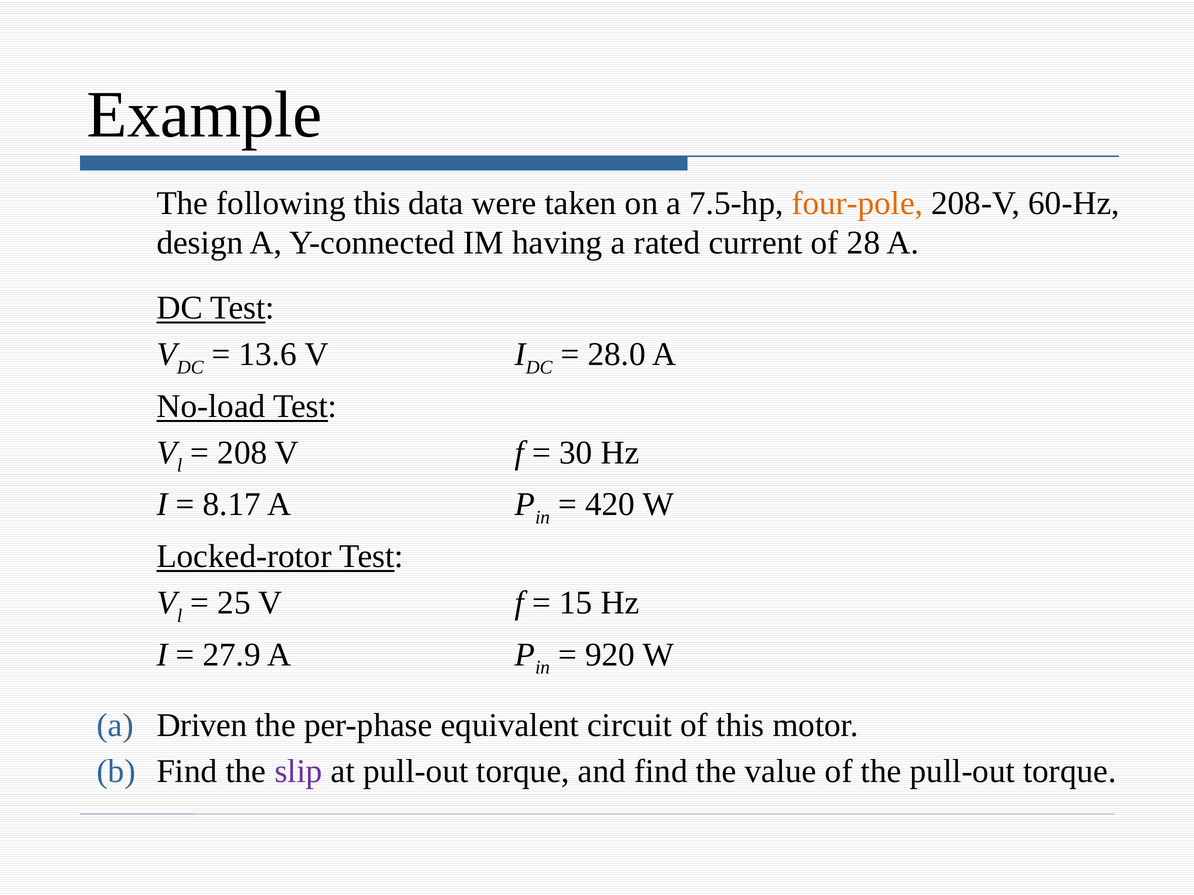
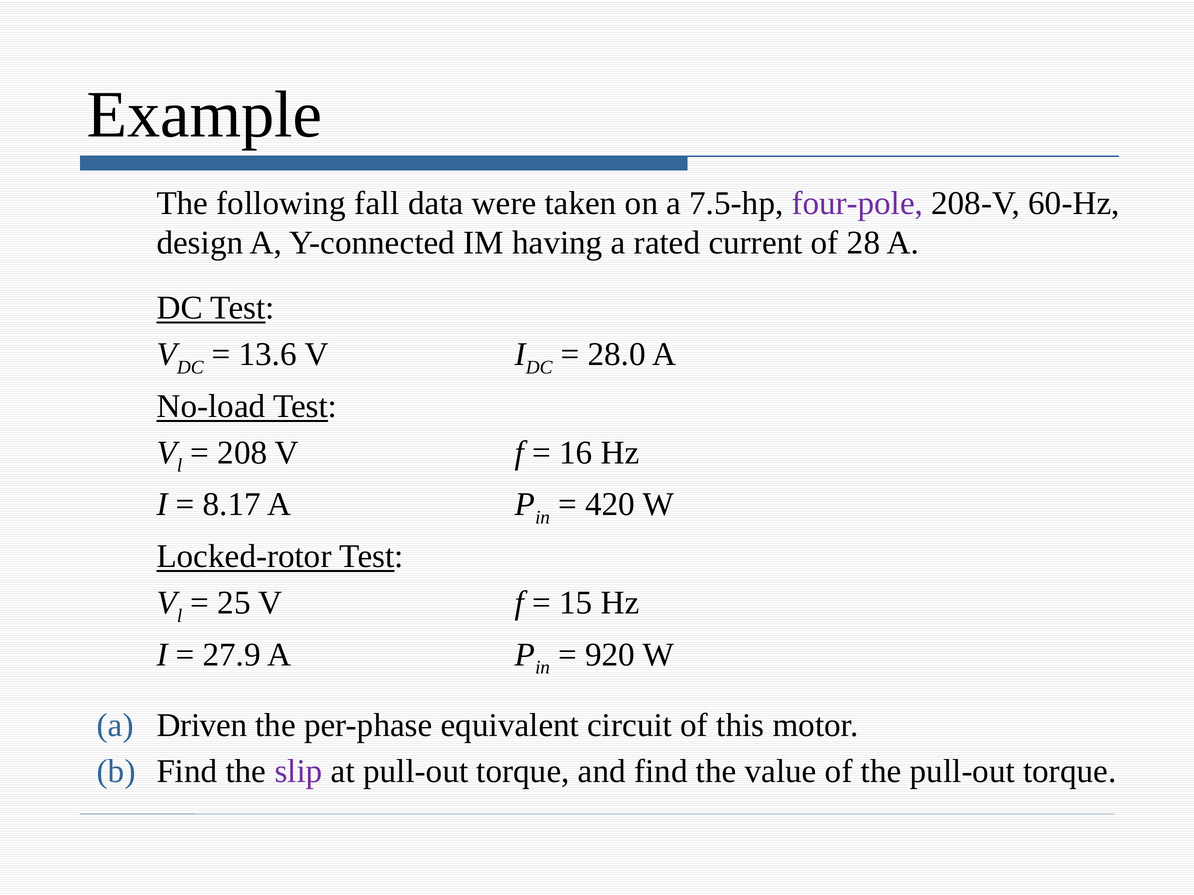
following this: this -> fall
four-pole colour: orange -> purple
30: 30 -> 16
